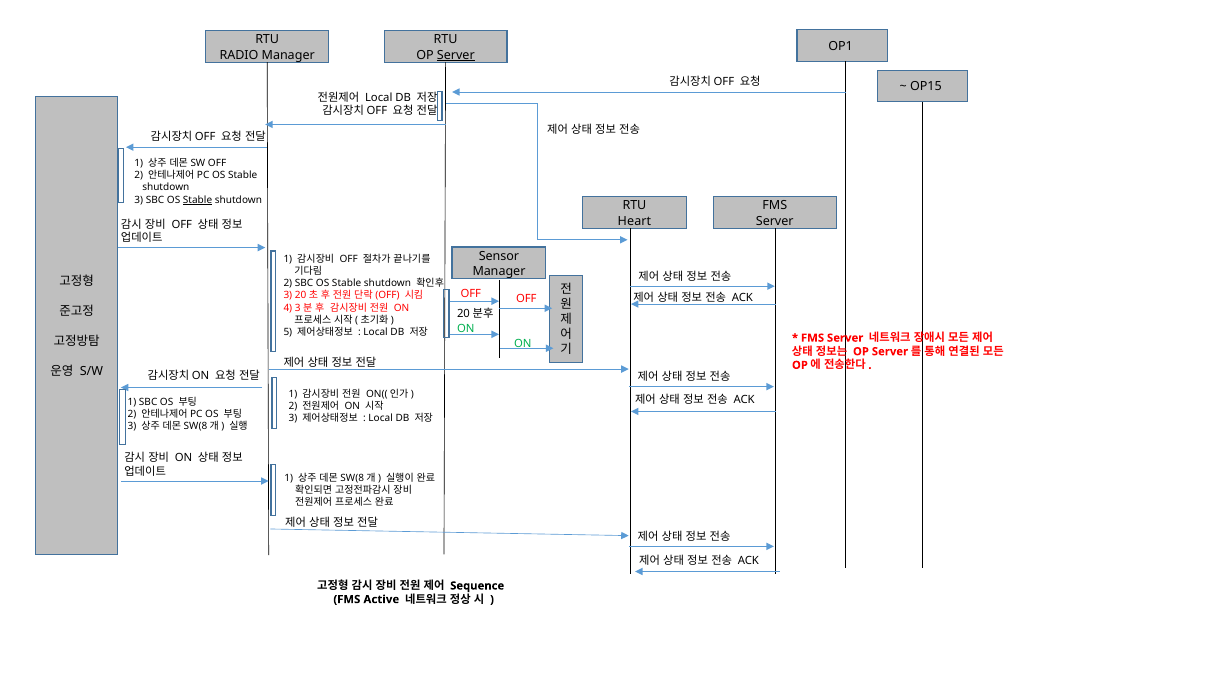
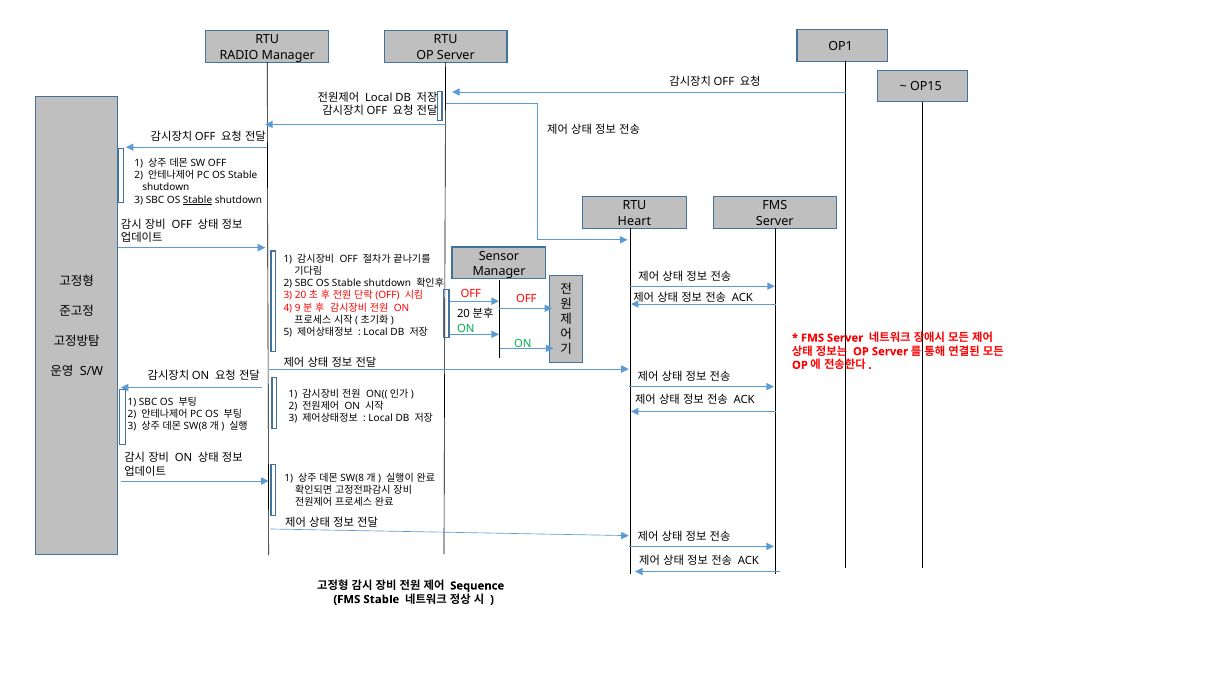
Server at (456, 55) underline: present -> none
4 3: 3 -> 9
FMS Active: Active -> Stable
